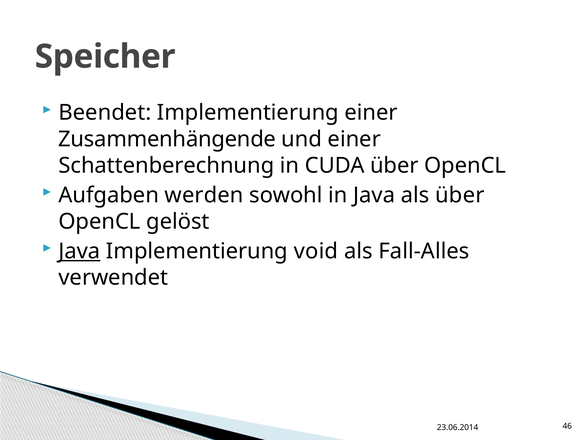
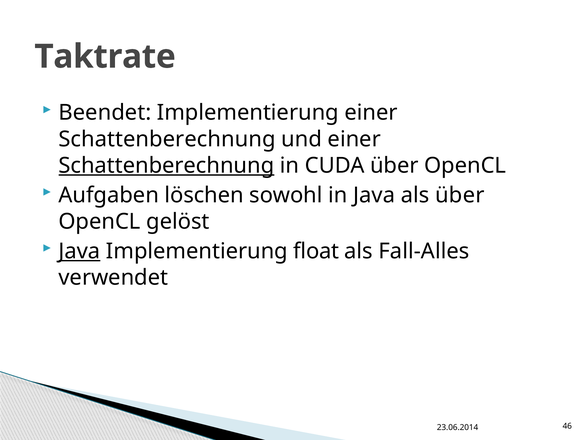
Speicher: Speicher -> Taktrate
Zusammenhängende at (167, 139): Zusammenhängende -> Schattenberechnung
Schattenberechnung at (166, 165) underline: none -> present
werden: werden -> löschen
void: void -> float
